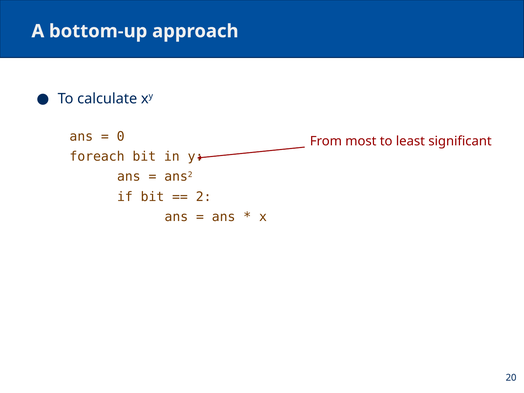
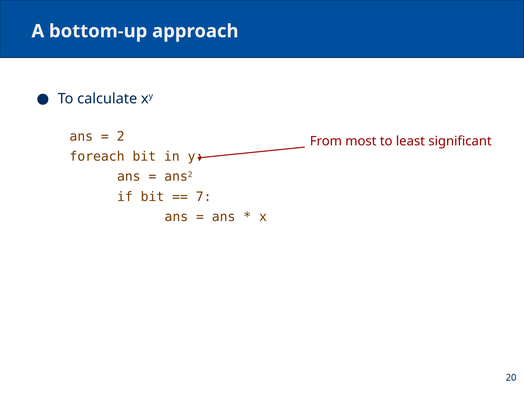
0: 0 -> 2
2: 2 -> 7
